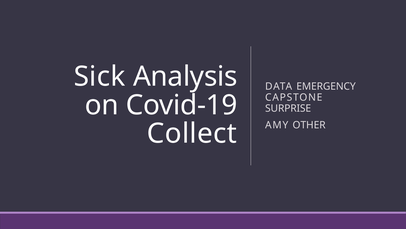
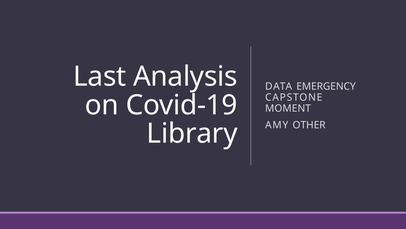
Sick: Sick -> Last
SURPRISE: SURPRISE -> MOMENT
Collect: Collect -> Library
